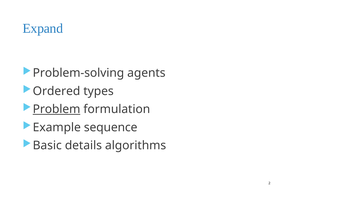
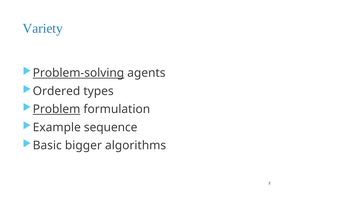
Expand: Expand -> Variety
Problem-solving underline: none -> present
details: details -> bigger
